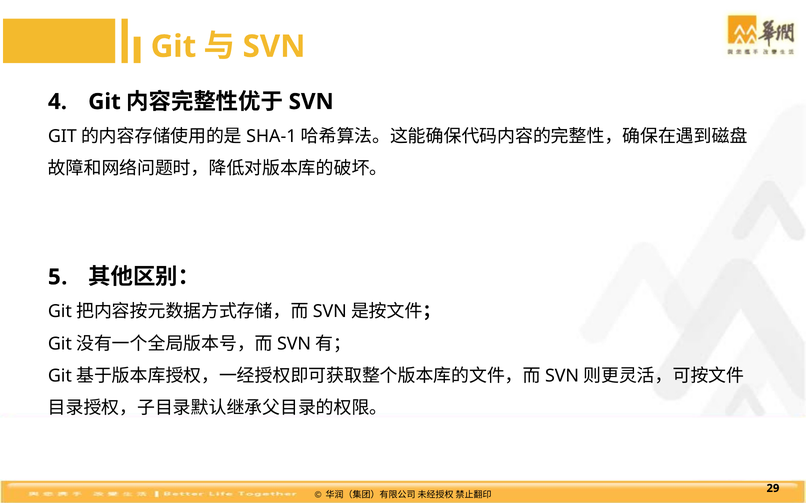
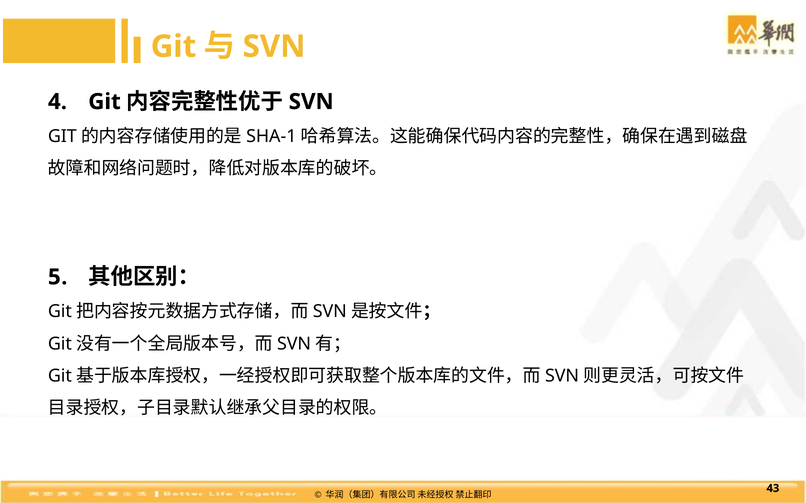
29: 29 -> 43
